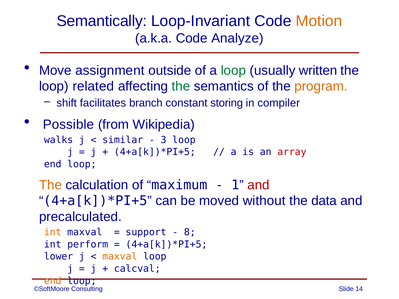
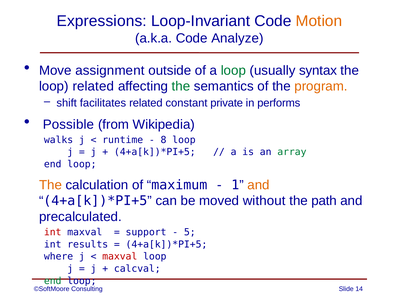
Semantically: Semantically -> Expressions
written: written -> syntax
facilitates branch: branch -> related
storing: storing -> private
compiler: compiler -> performs
similar: similar -> runtime
3: 3 -> 8
array colour: red -> green
and at (259, 185) colour: red -> orange
data: data -> path
int at (53, 232) colour: orange -> red
8: 8 -> 5
perform: perform -> results
lower: lower -> where
maxval at (120, 257) colour: orange -> red
end at (53, 281) colour: orange -> green
